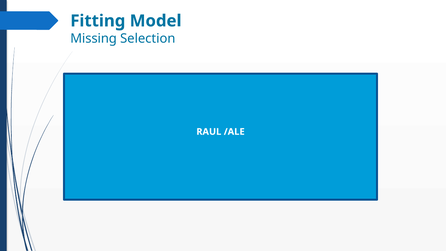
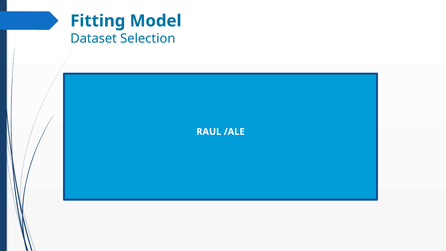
Missing: Missing -> Dataset
